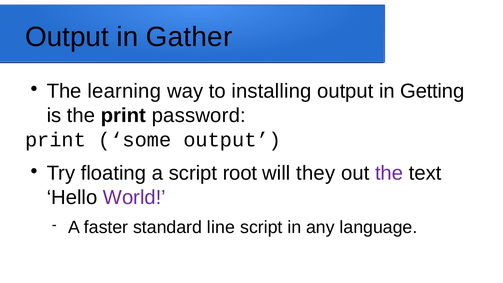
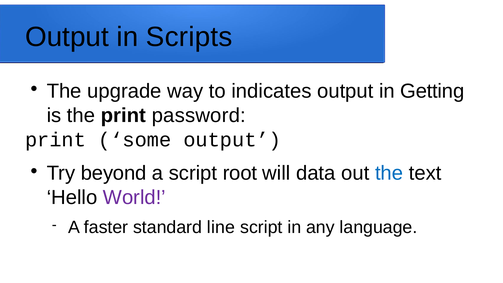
Gather: Gather -> Scripts
learning: learning -> upgrade
installing: installing -> indicates
floating: floating -> beyond
they: they -> data
the at (389, 173) colour: purple -> blue
